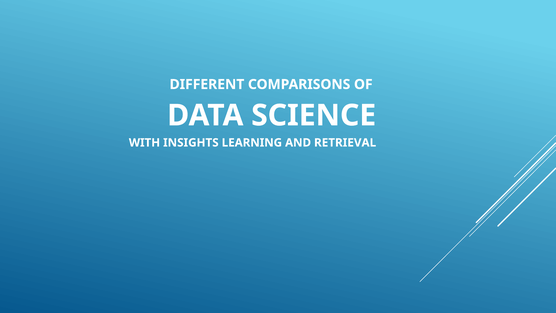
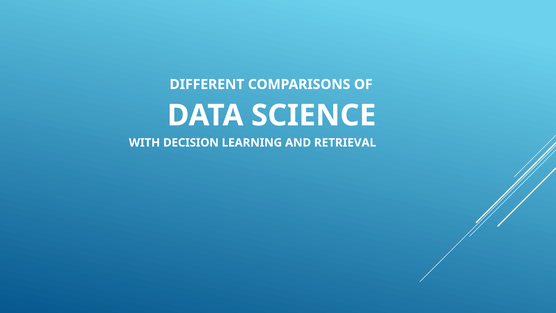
INSIGHTS: INSIGHTS -> DECISION
